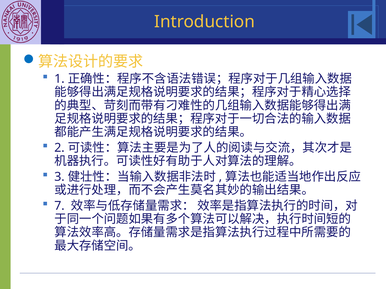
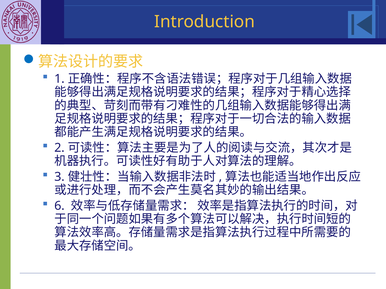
7: 7 -> 6
